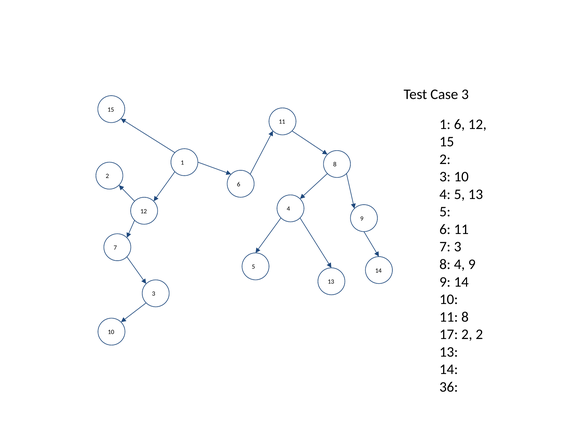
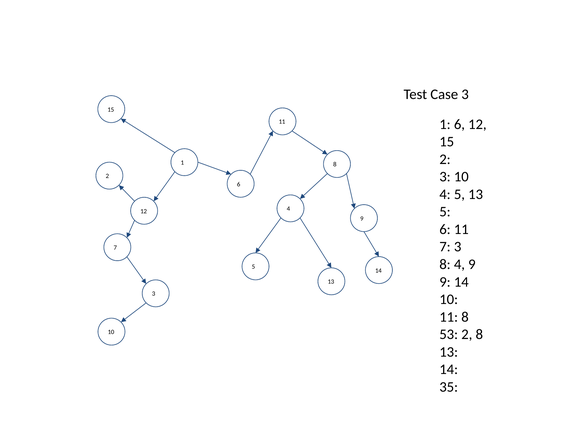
17: 17 -> 53
2 2: 2 -> 8
36: 36 -> 35
